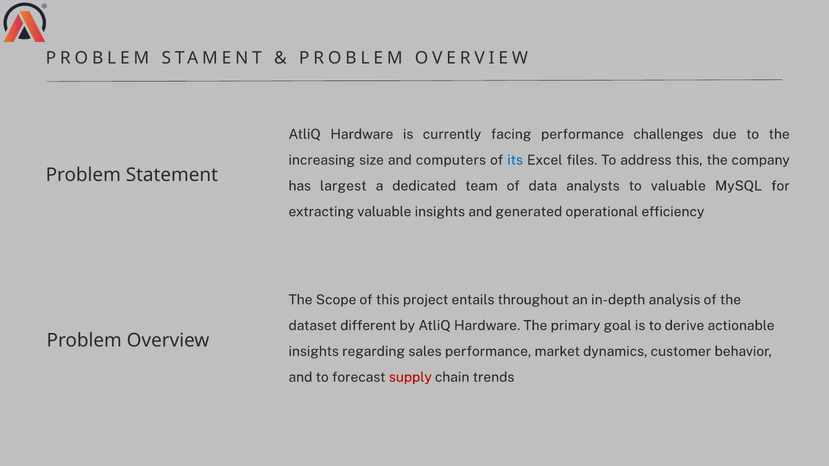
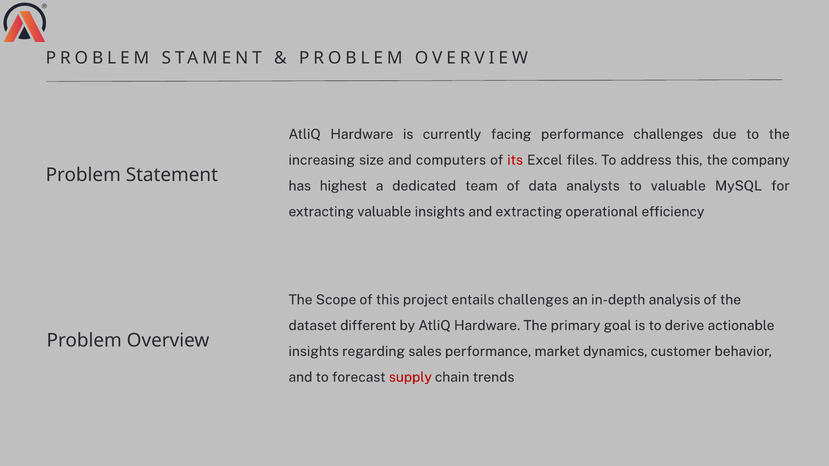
its colour: blue -> red
largest: largest -> highest
and generated: generated -> extracting
entails throughout: throughout -> challenges
